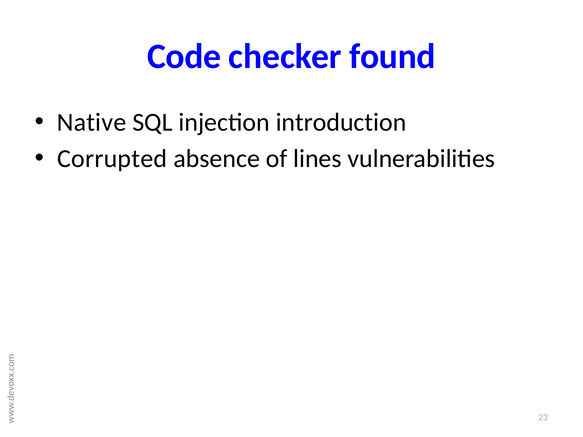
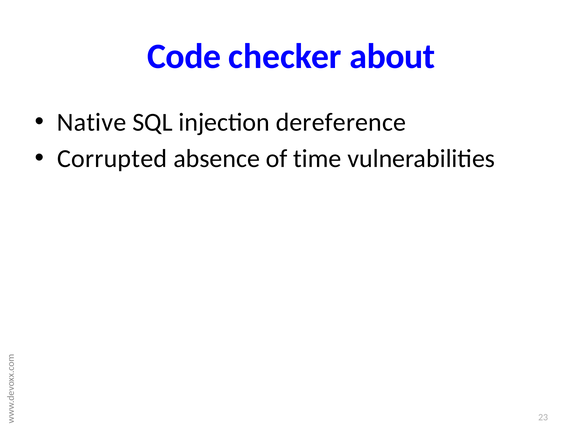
found: found -> about
introduction: introduction -> dereference
lines: lines -> time
